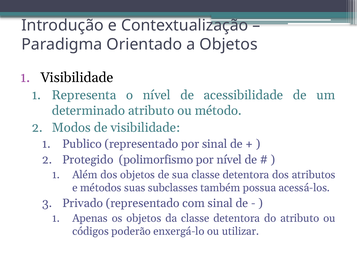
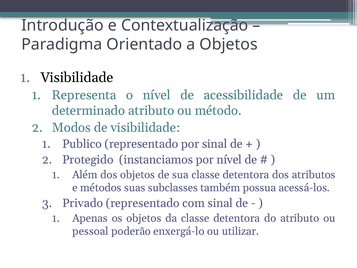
polimorfismo: polimorfismo -> instanciamos
códigos: códigos -> pessoal
